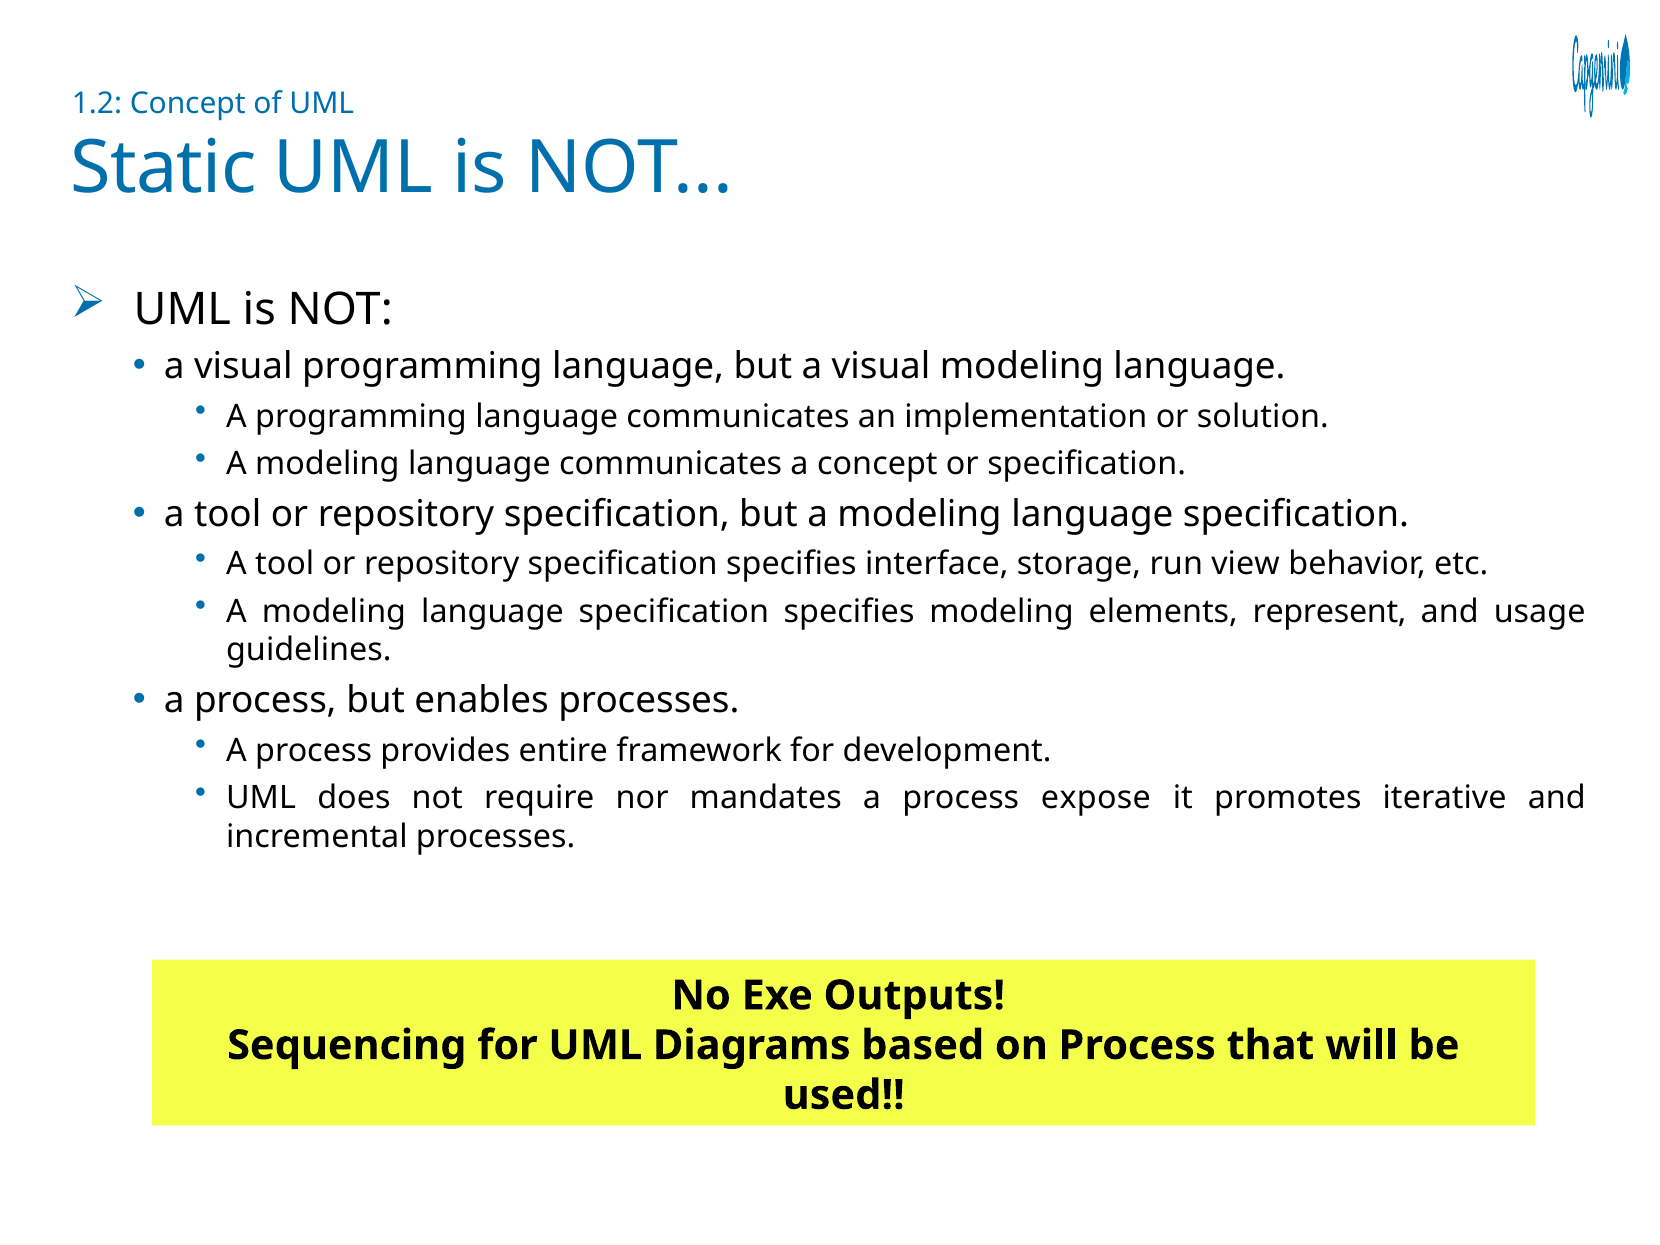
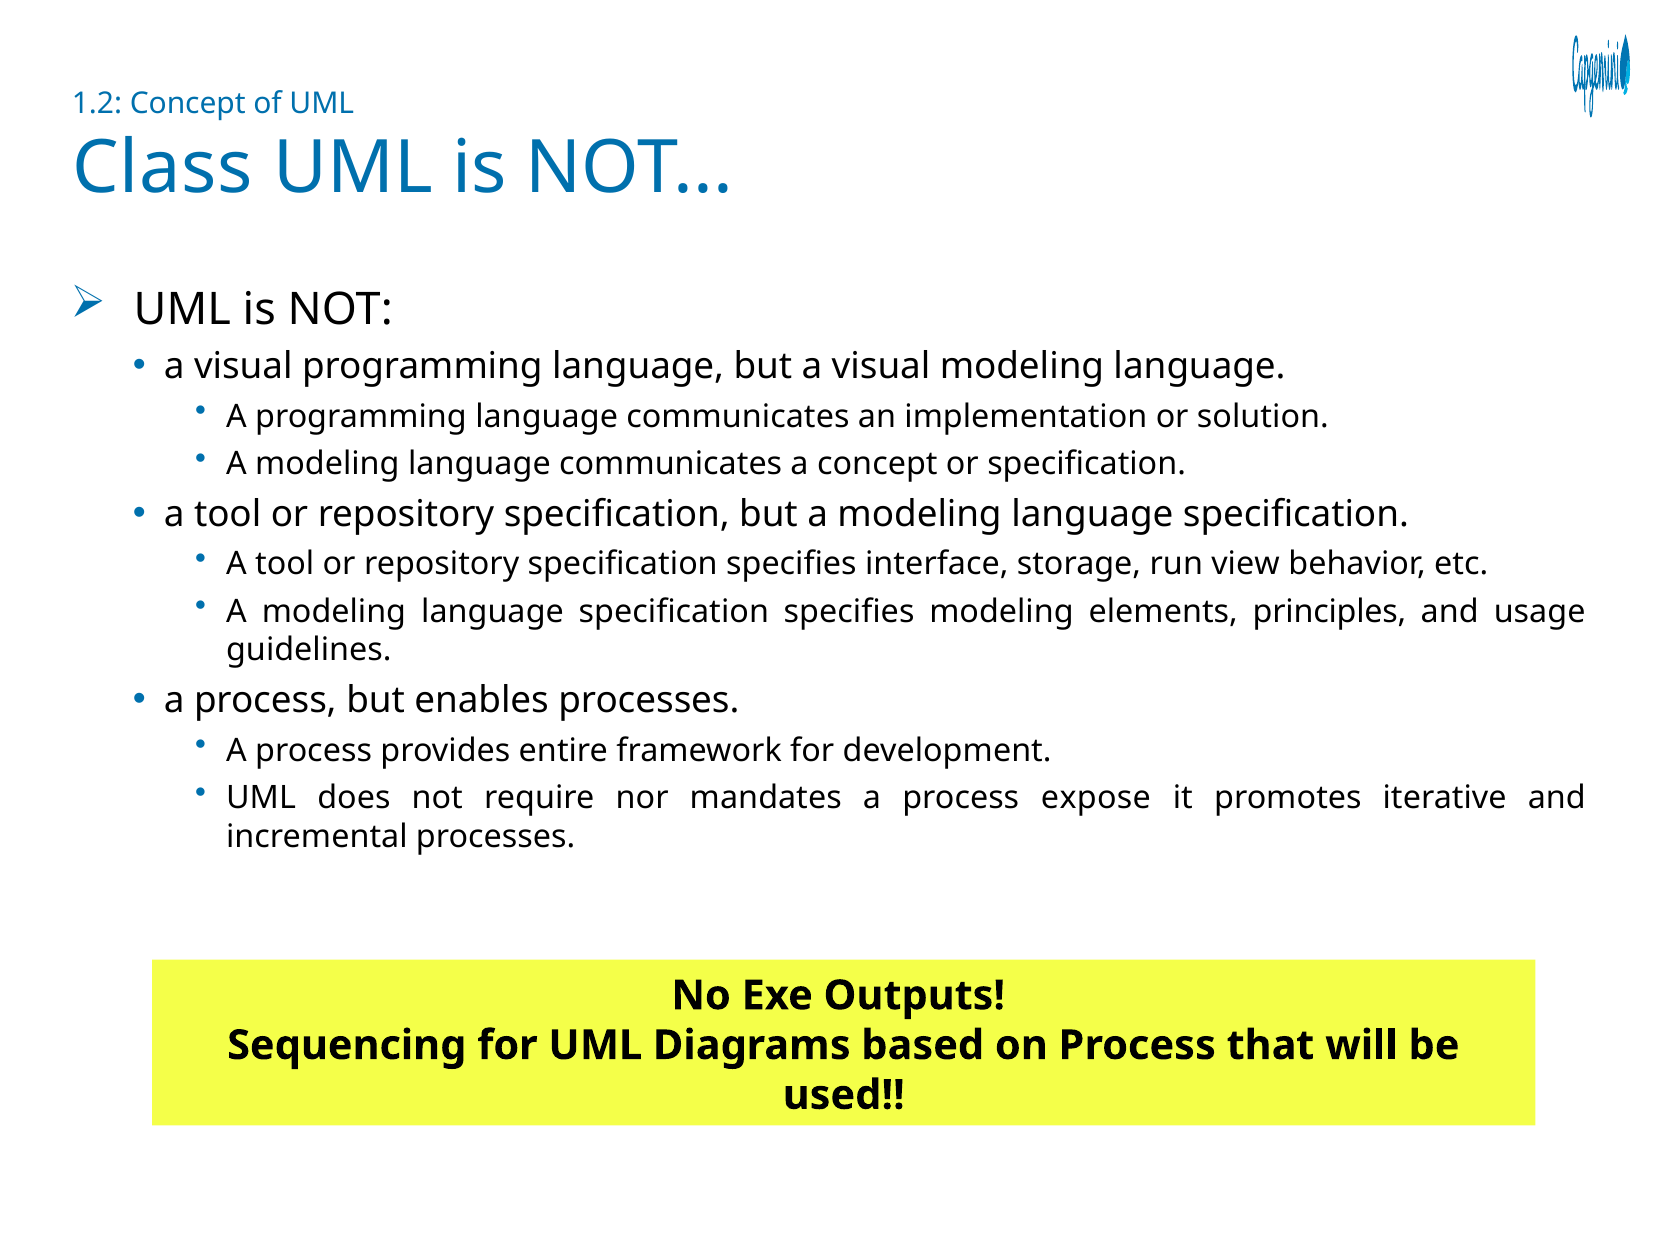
Static: Static -> Class
represent: represent -> principles
